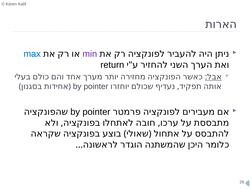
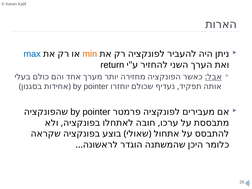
min colour: purple -> orange
